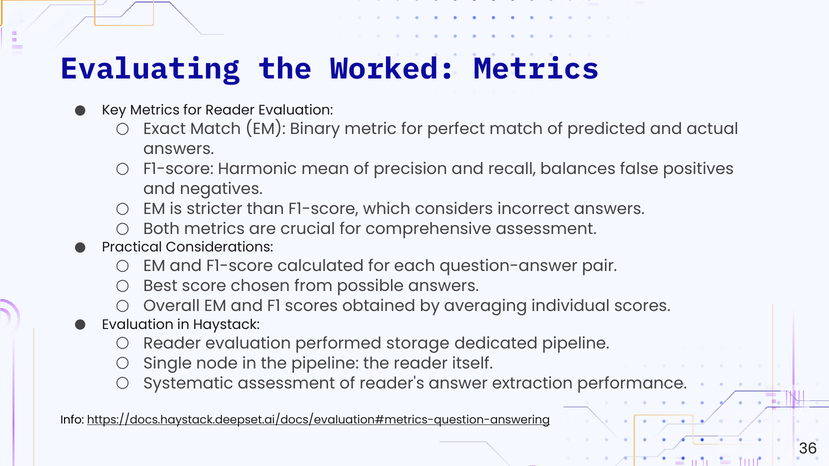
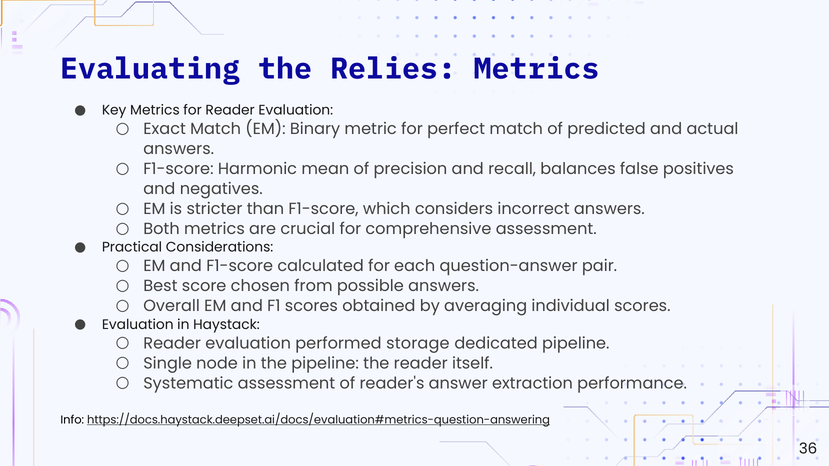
Worked: Worked -> Relies
